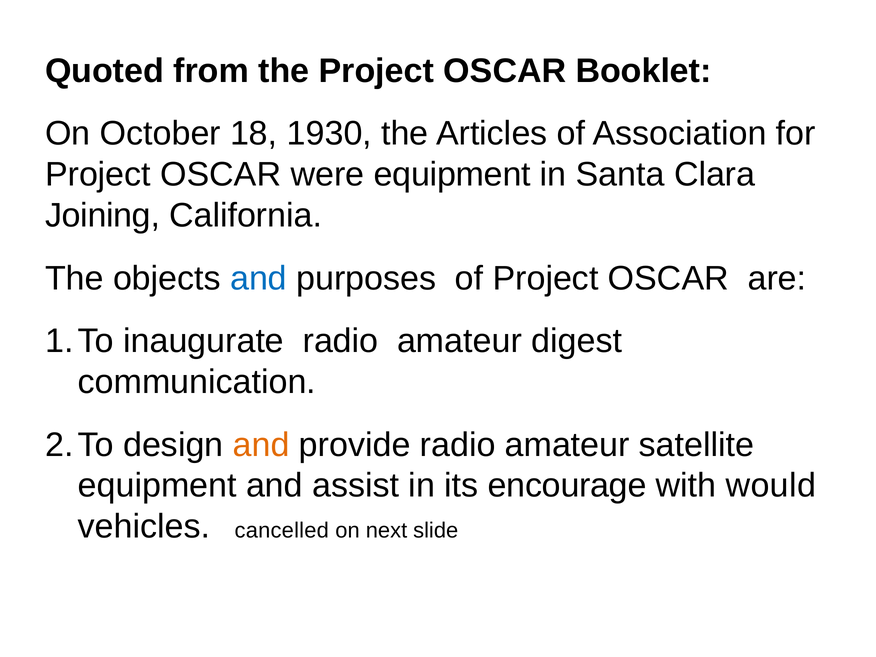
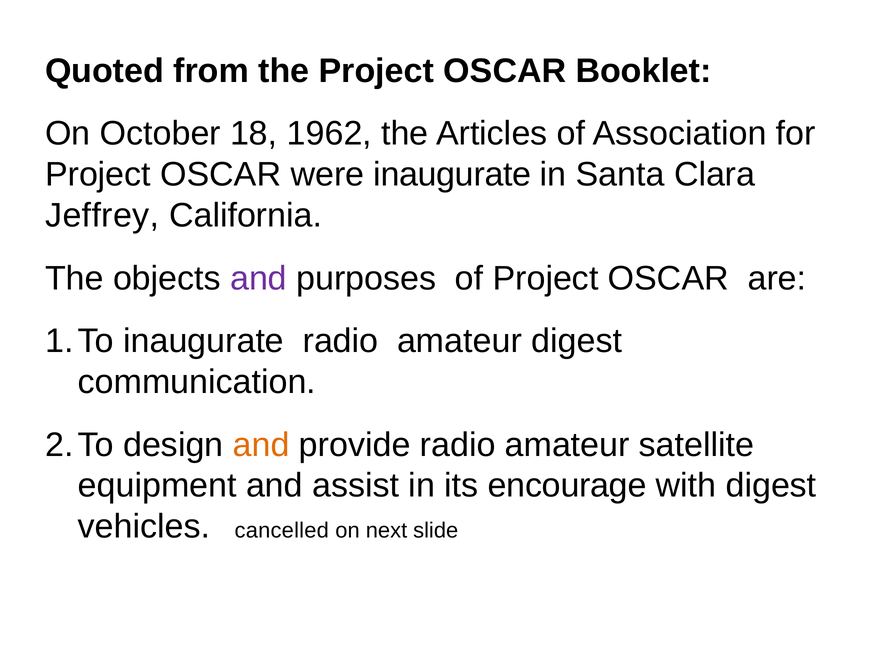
1930: 1930 -> 1962
were equipment: equipment -> inaugurate
Joining: Joining -> Jeffrey
and at (259, 278) colour: blue -> purple
with would: would -> digest
